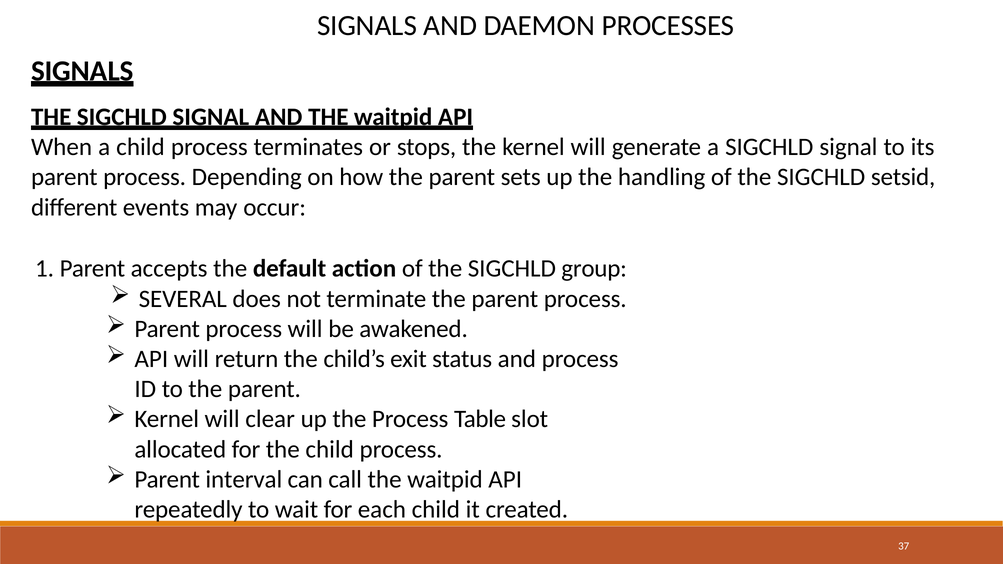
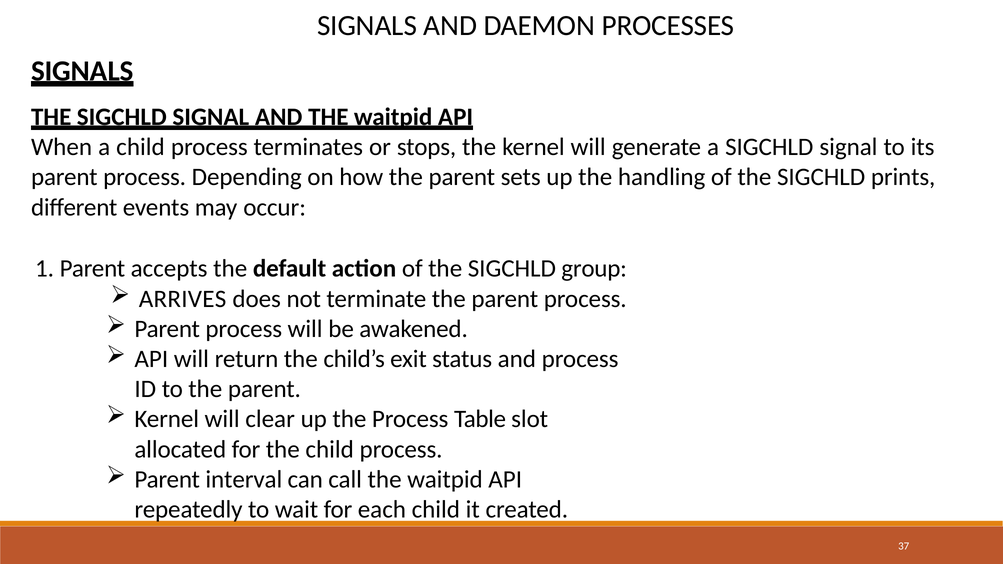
setsid: setsid -> prints
SEVERAL: SEVERAL -> ARRIVES
